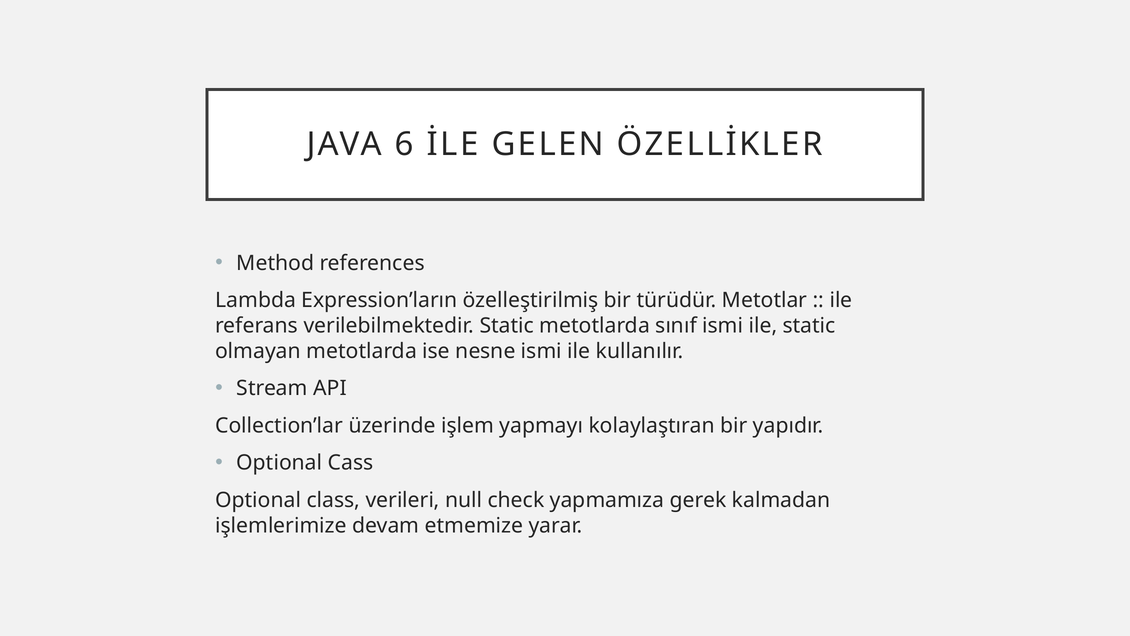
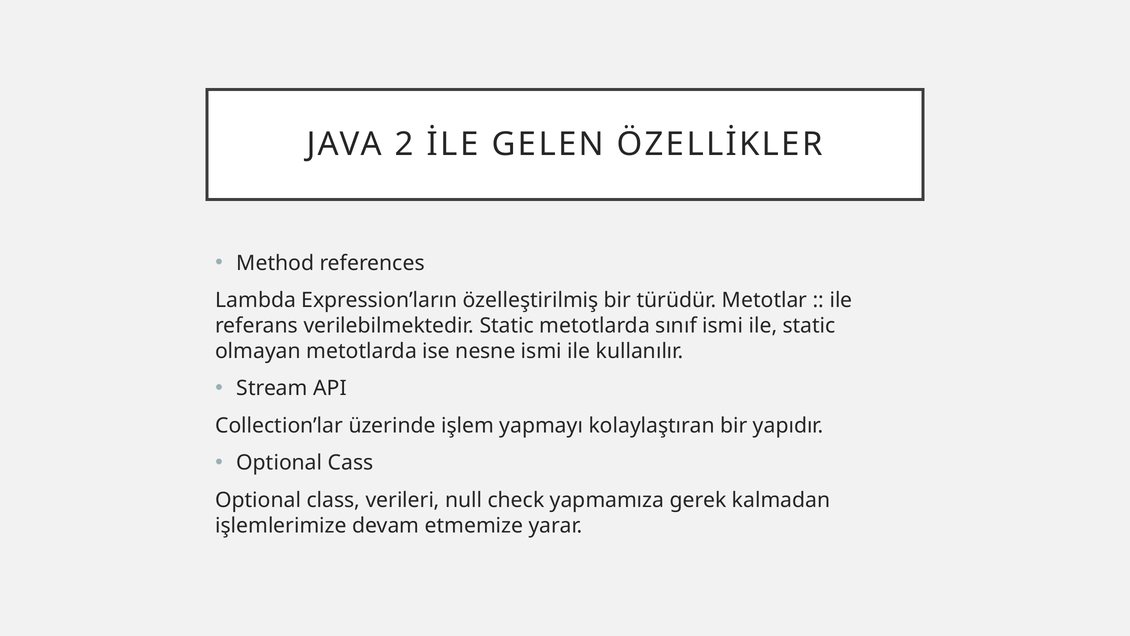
6: 6 -> 2
